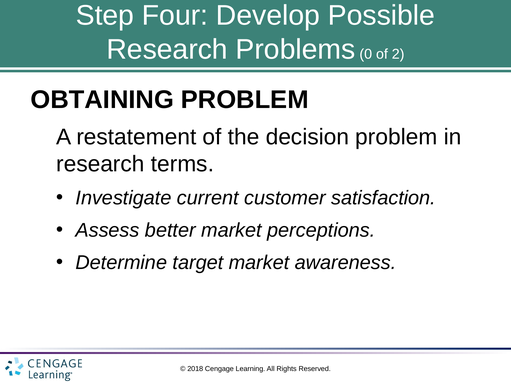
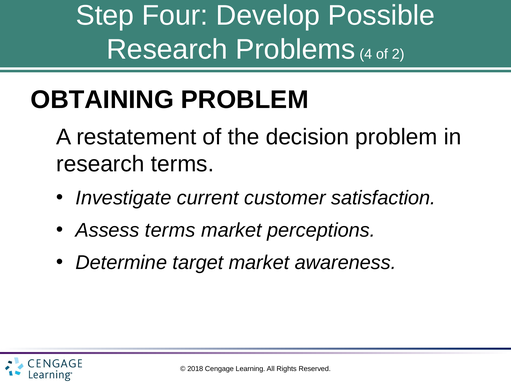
0: 0 -> 4
Assess better: better -> terms
